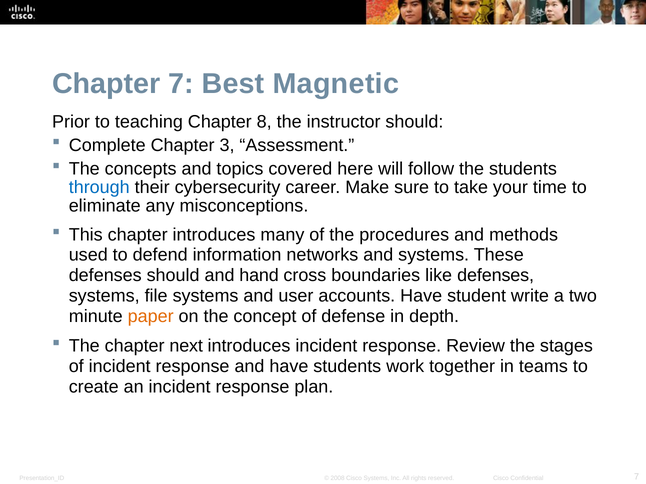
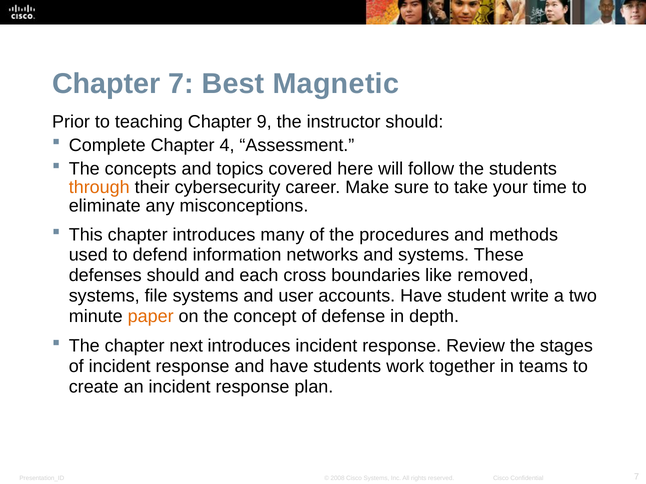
8: 8 -> 9
3: 3 -> 4
through colour: blue -> orange
hand: hand -> each
like defenses: defenses -> removed
